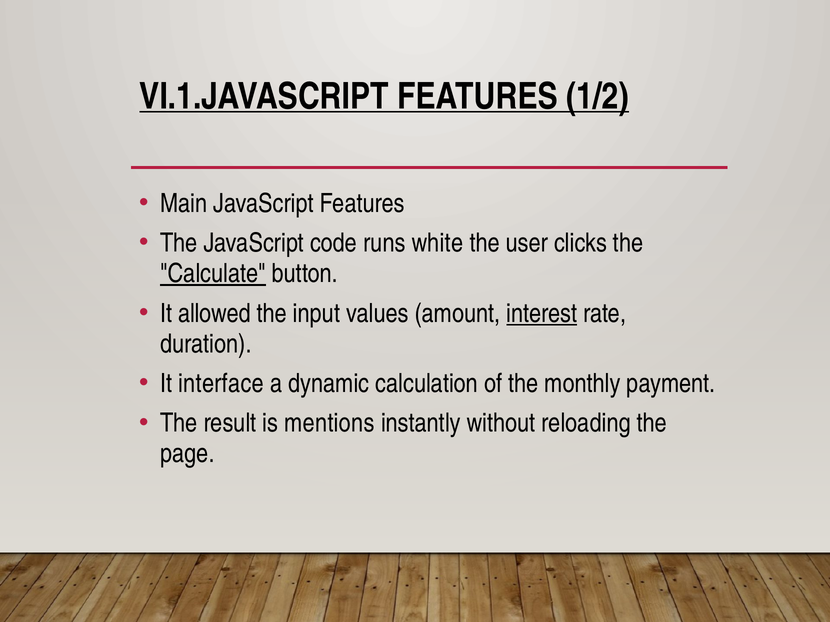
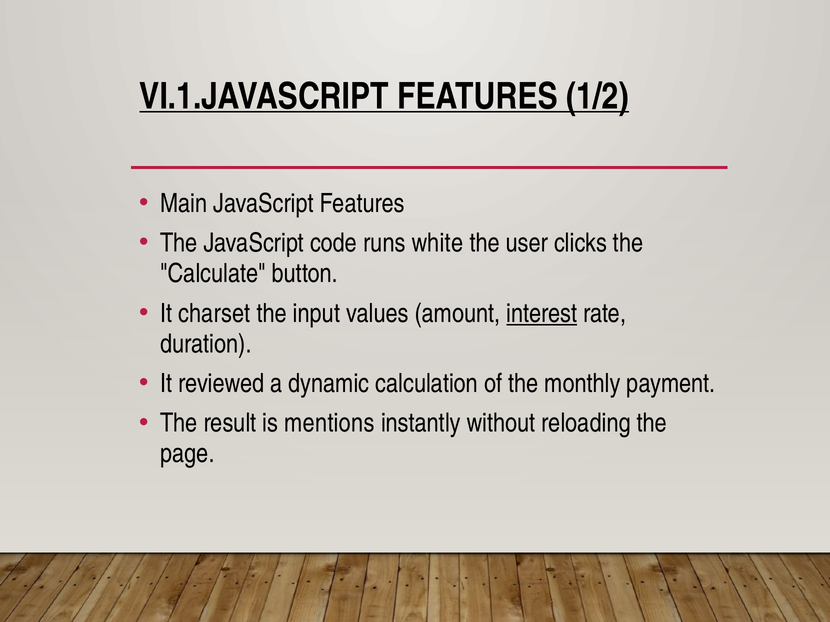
Calculate underline: present -> none
allowed: allowed -> charset
interface: interface -> reviewed
